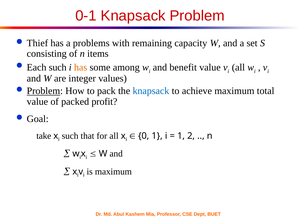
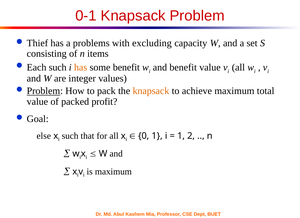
remaining: remaining -> excluding
some among: among -> benefit
knapsack at (151, 91) colour: blue -> orange
take: take -> else
